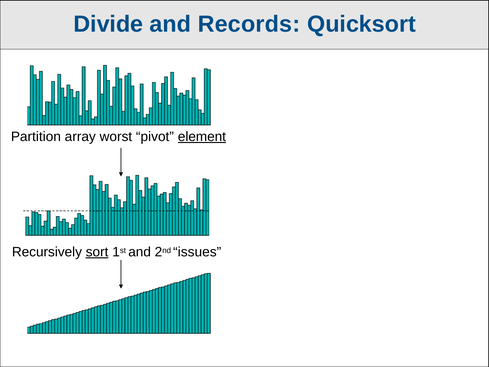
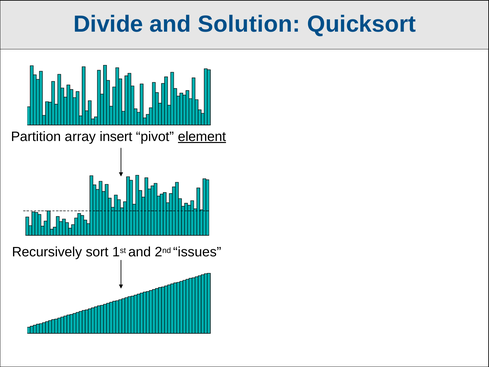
Records: Records -> Solution
worst: worst -> insert
sort underline: present -> none
